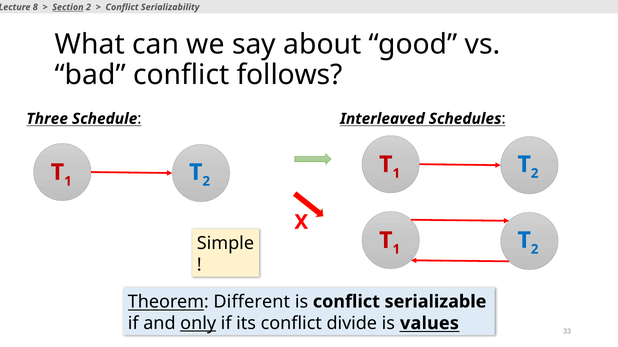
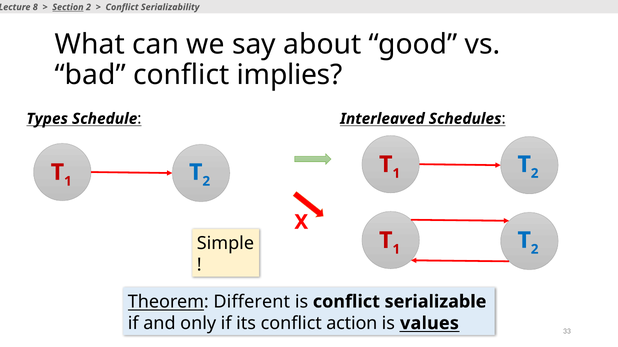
follows: follows -> implies
Three: Three -> Types
only underline: present -> none
divide: divide -> action
